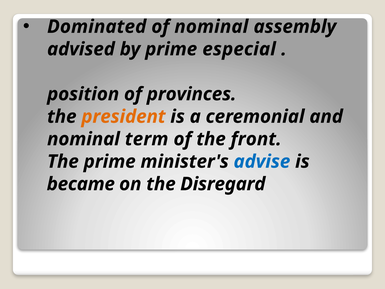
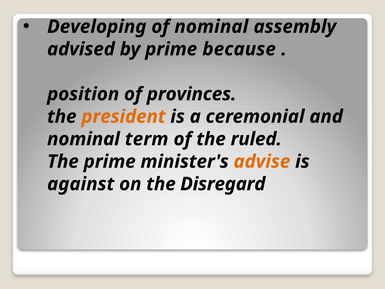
Dominated: Dominated -> Developing
especial: especial -> because
front: front -> ruled
advise colour: blue -> orange
became: became -> against
